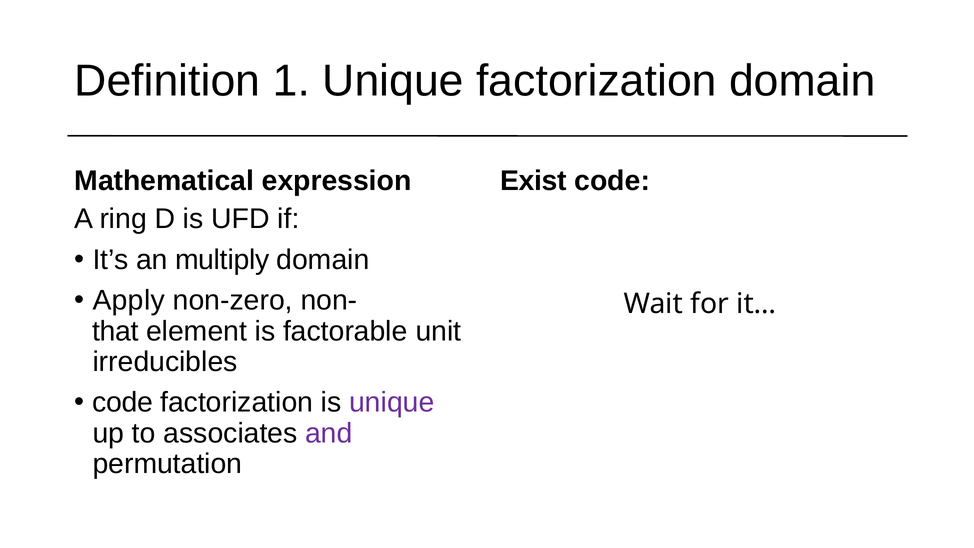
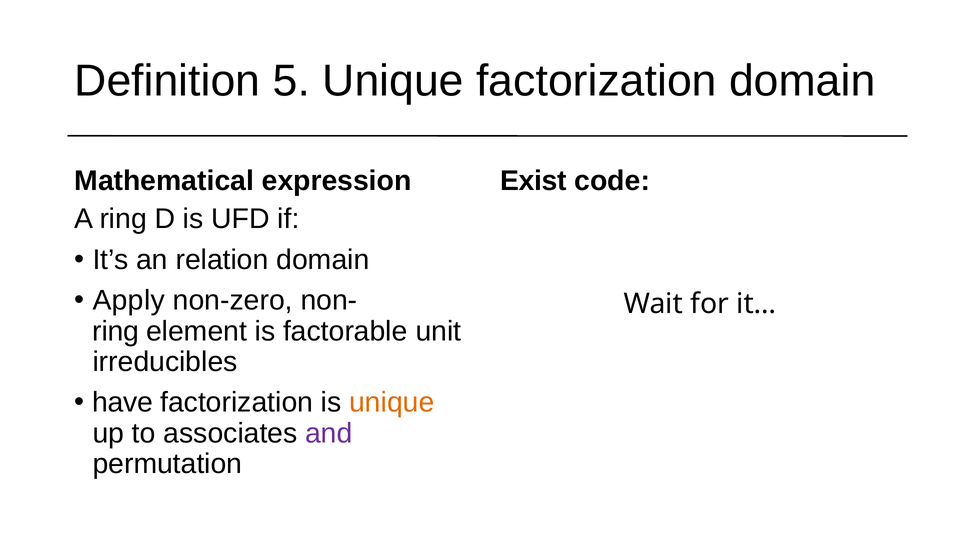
1: 1 -> 5
multiply: multiply -> relation
that at (116, 331): that -> ring
code at (123, 403): code -> have
unique at (392, 403) colour: purple -> orange
